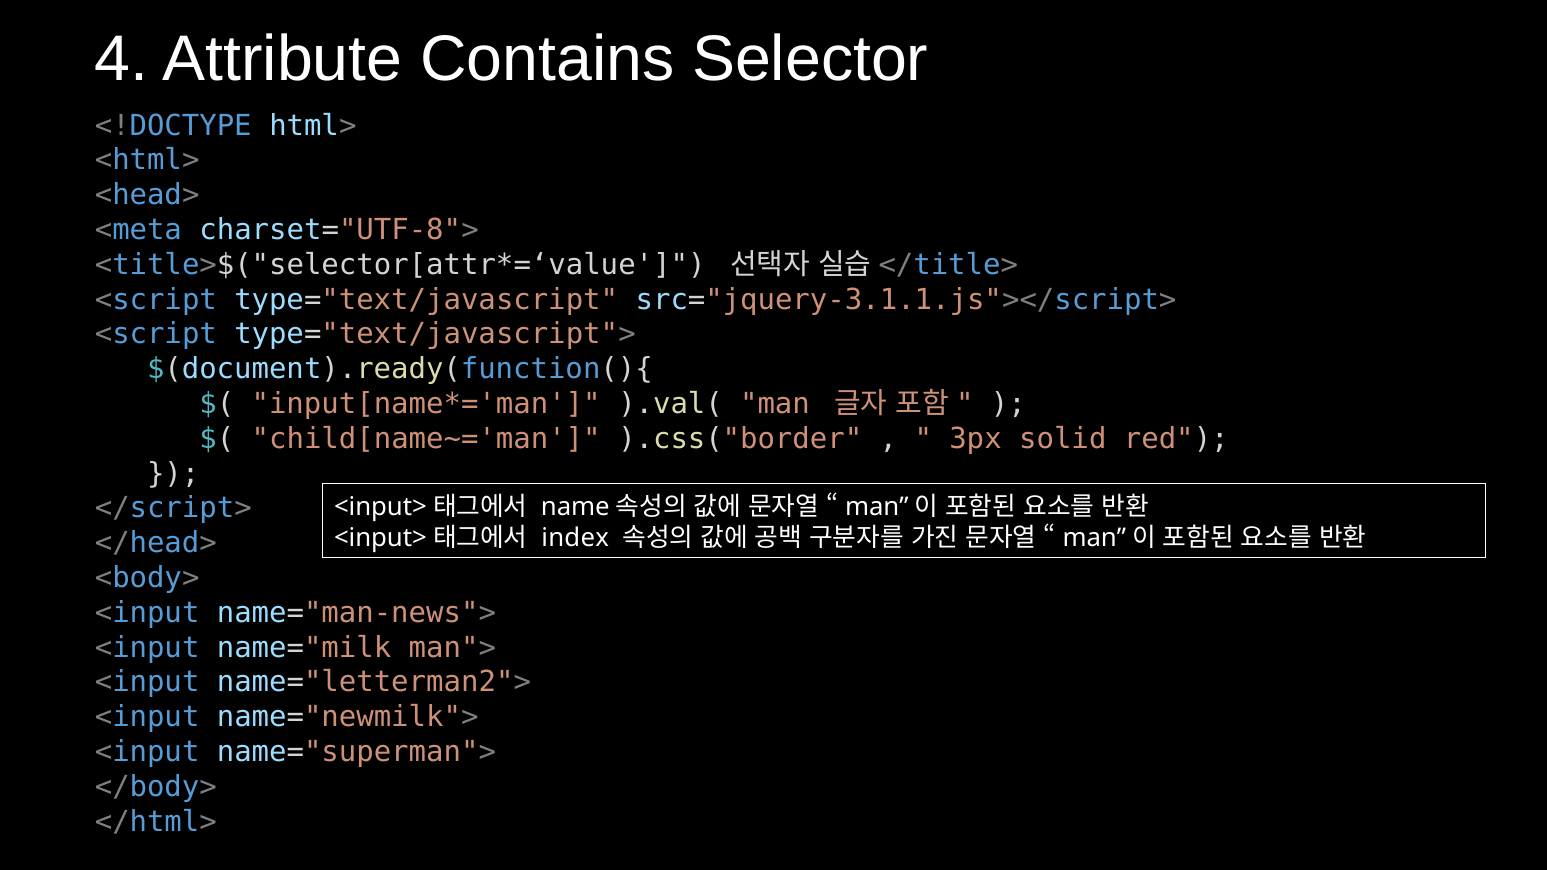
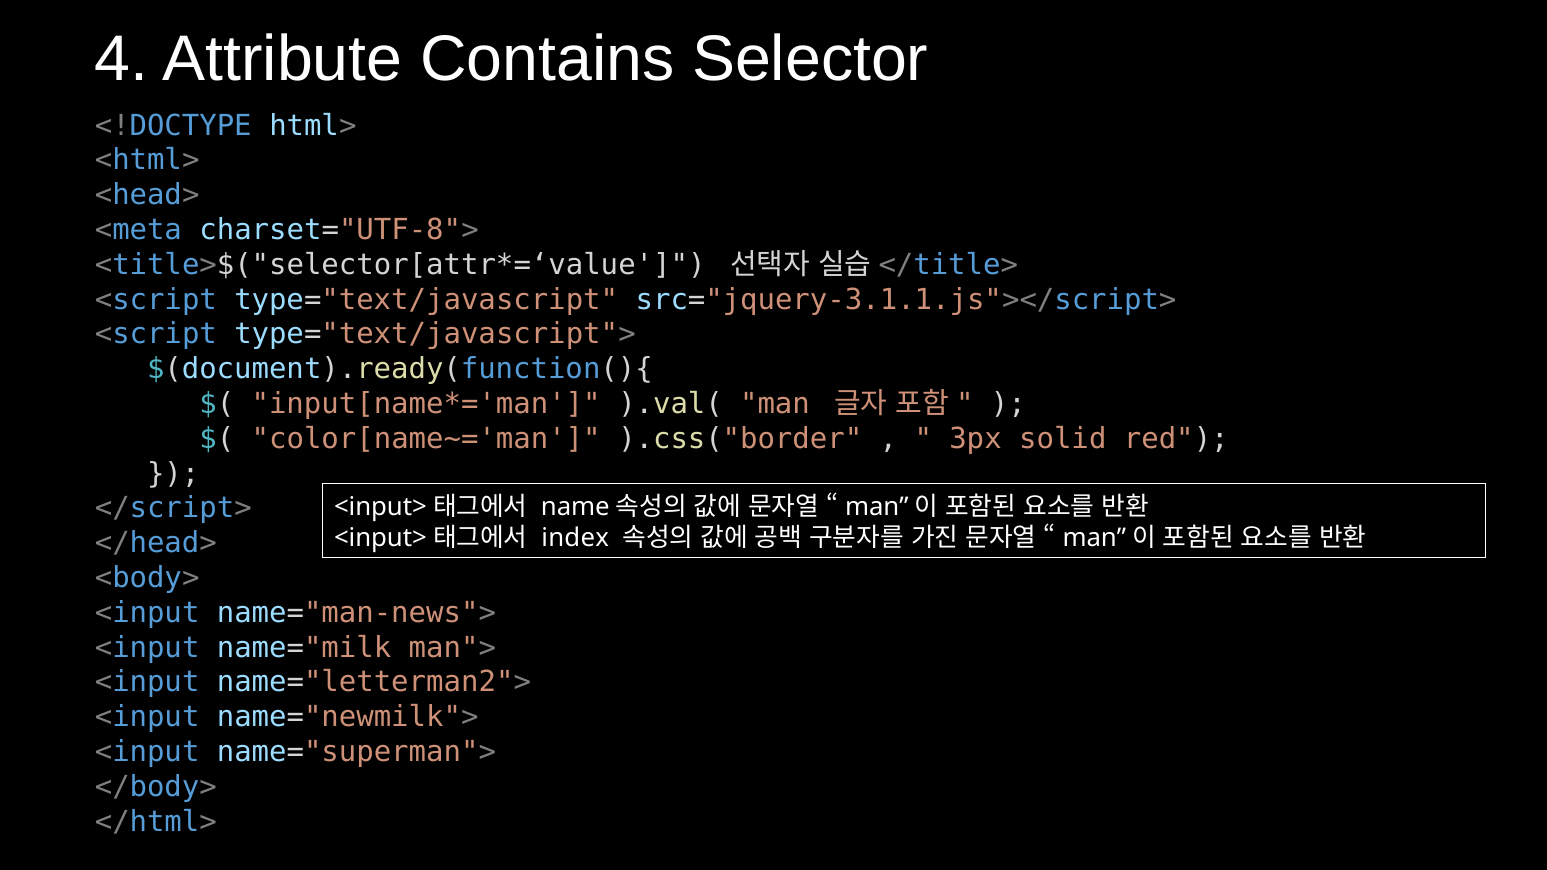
child[name~='man: child[name~='man -> color[name~='man
